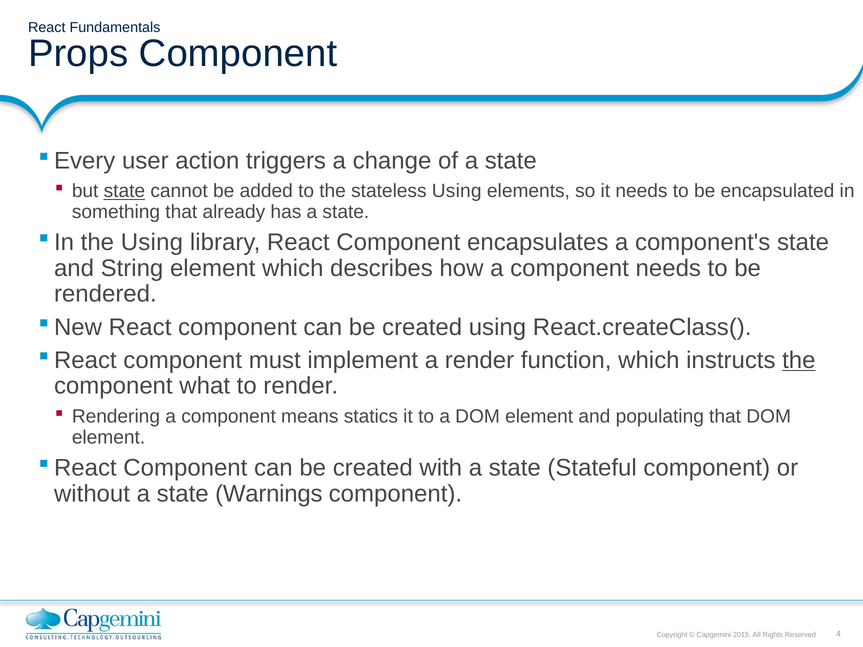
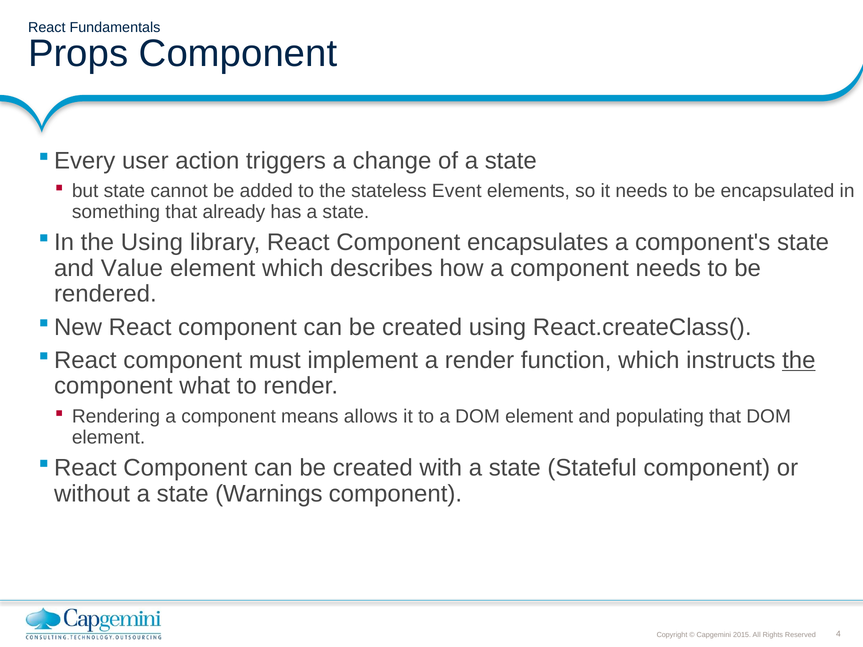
state at (124, 191) underline: present -> none
stateless Using: Using -> Event
String: String -> Value
statics: statics -> allows
